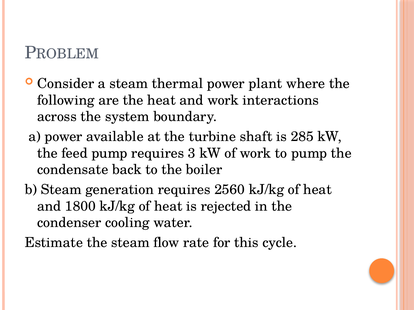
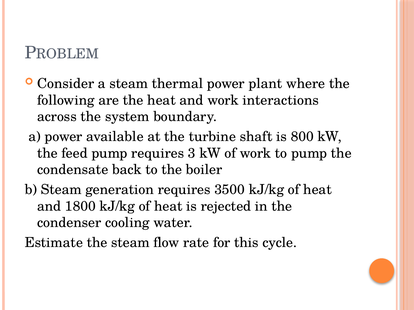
285: 285 -> 800
2560: 2560 -> 3500
